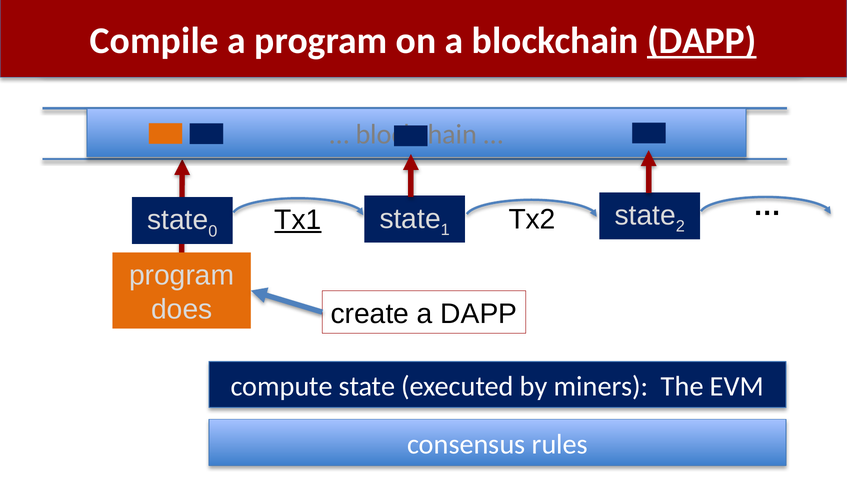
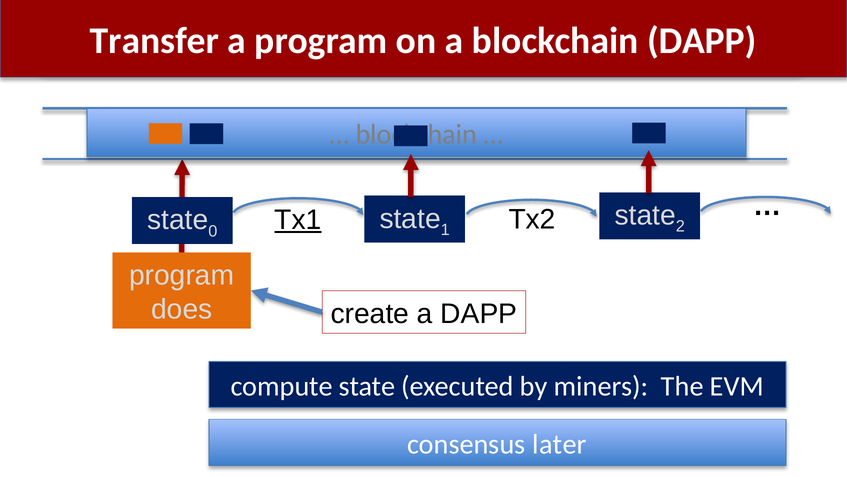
Compile: Compile -> Transfer
DAPP at (702, 41) underline: present -> none
rules: rules -> later
